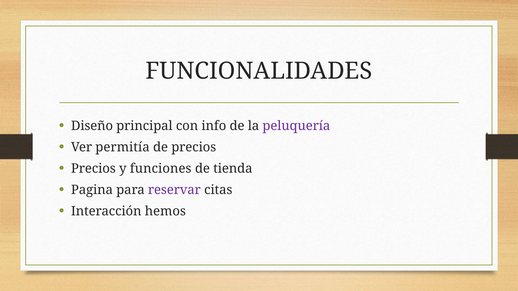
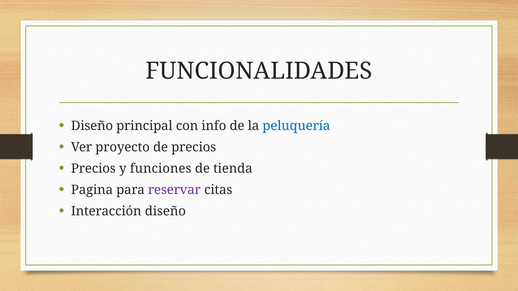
peluquería colour: purple -> blue
permitía: permitía -> proyecto
Interacción hemos: hemos -> diseño
